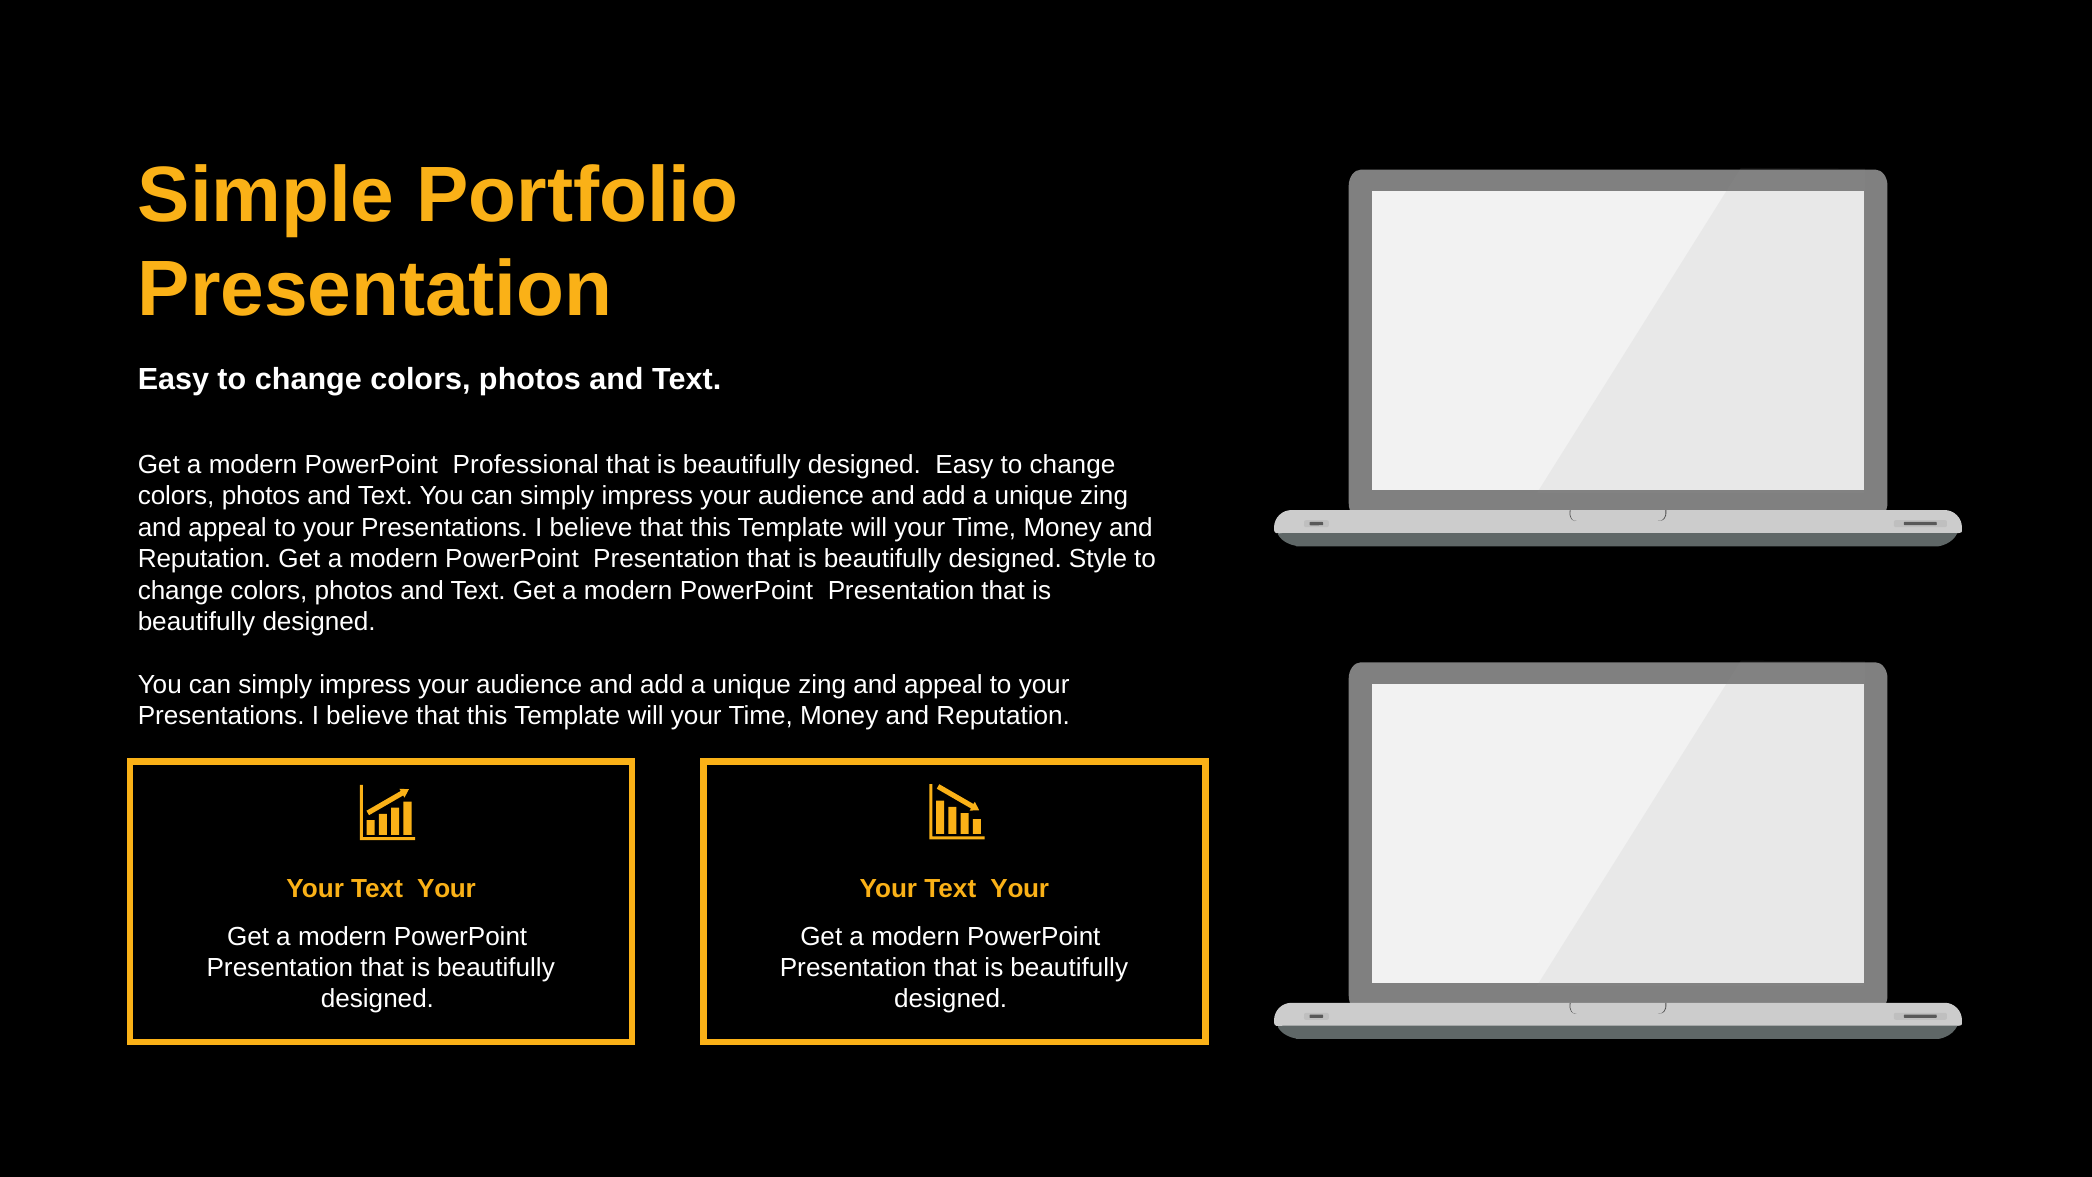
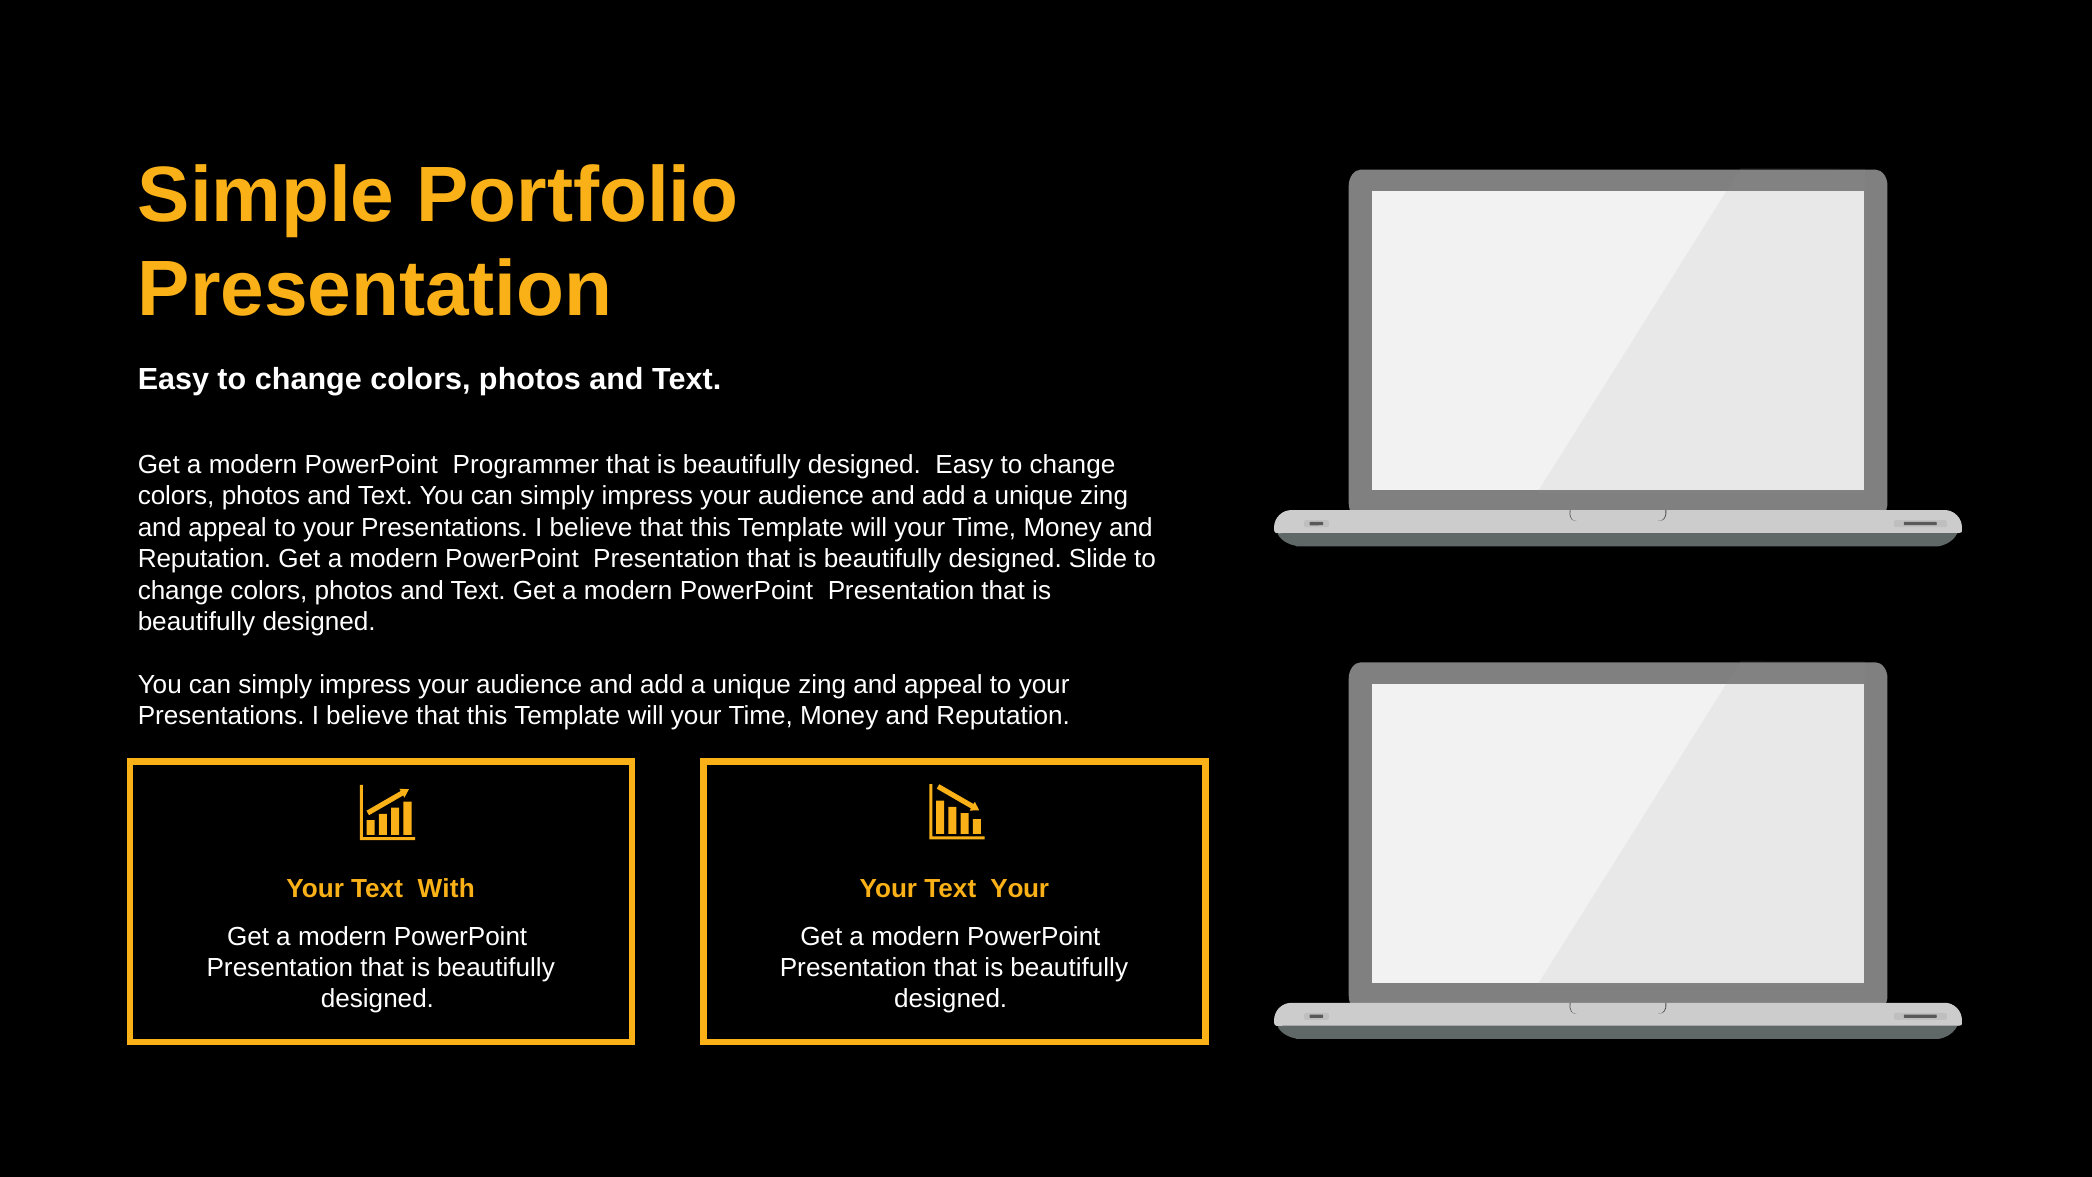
Professional: Professional -> Programmer
Style: Style -> Slide
Your at (446, 889): Your -> With
